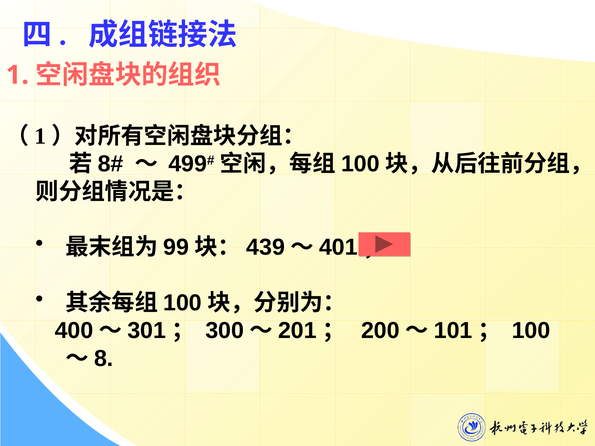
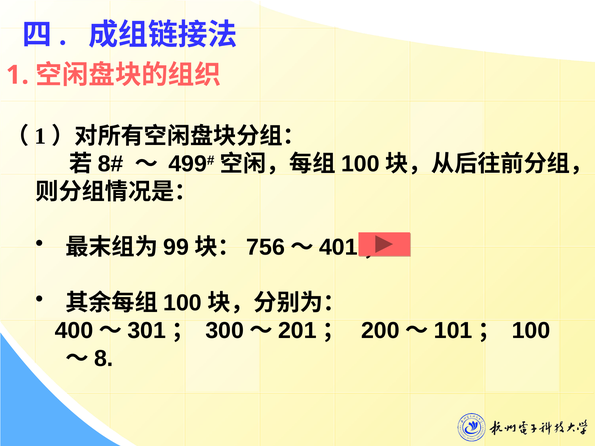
439: 439 -> 756
